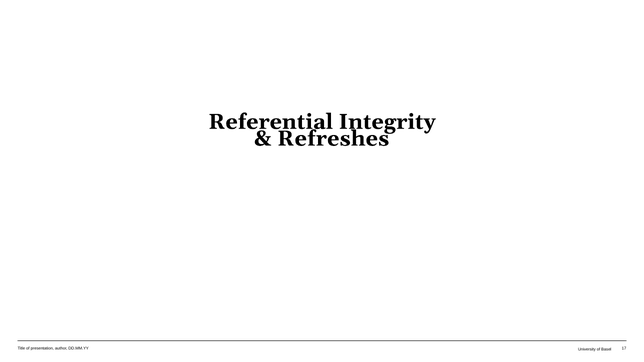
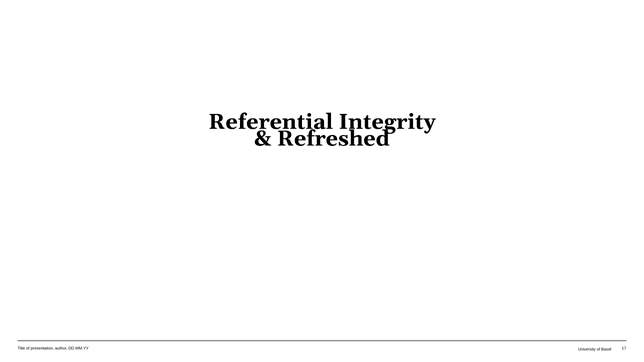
Refreshes: Refreshes -> Refreshed
